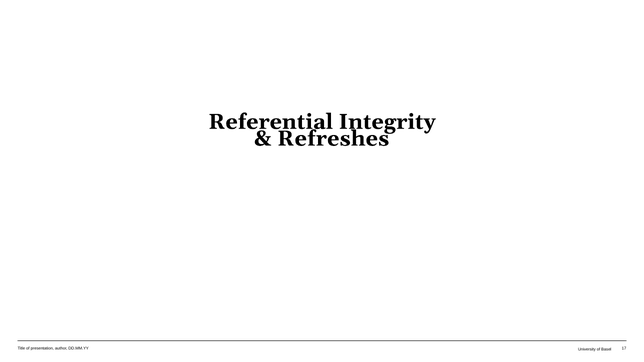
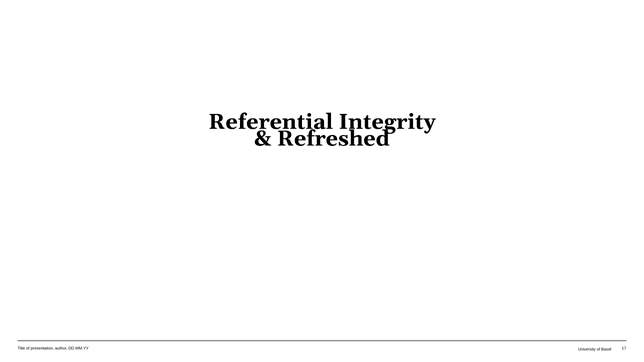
Refreshes: Refreshes -> Refreshed
